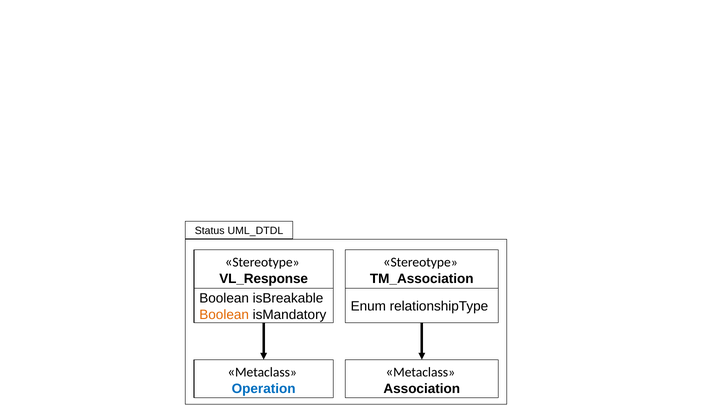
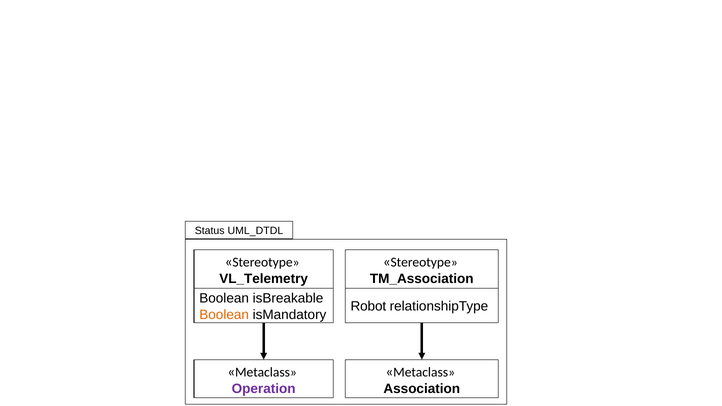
VL_Response: VL_Response -> VL_Telemetry
Enum: Enum -> Robot
Operation colour: blue -> purple
